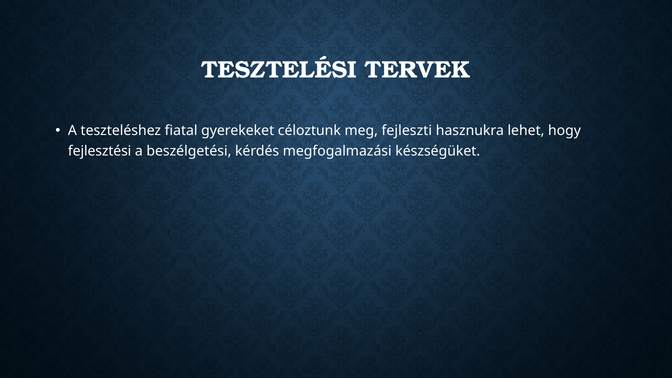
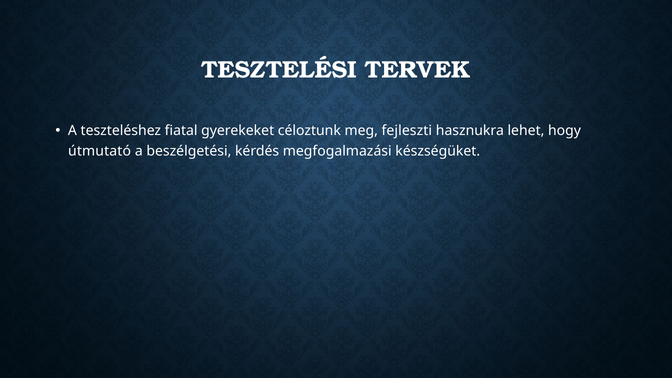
fejlesztési: fejlesztési -> útmutató
